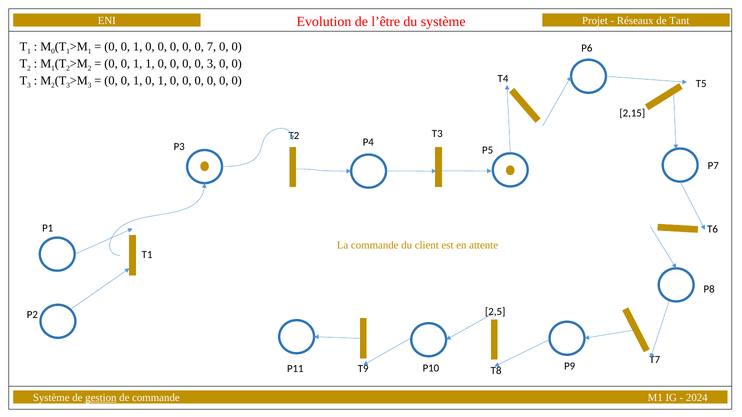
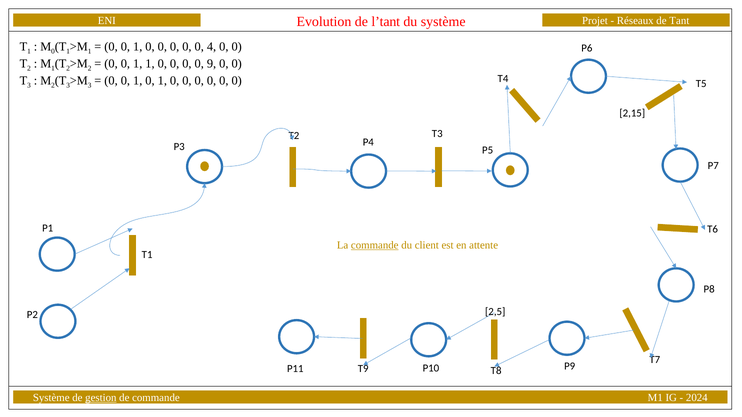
l’être: l’être -> l’tant
7: 7 -> 4
0 3: 3 -> 9
commande at (375, 245) underline: none -> present
